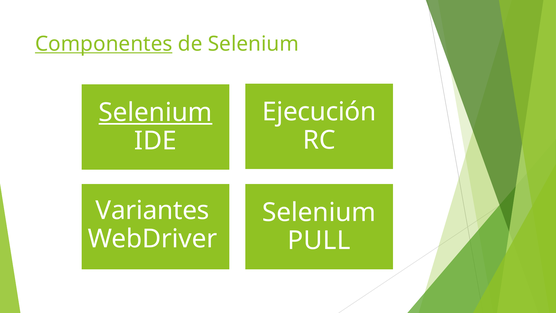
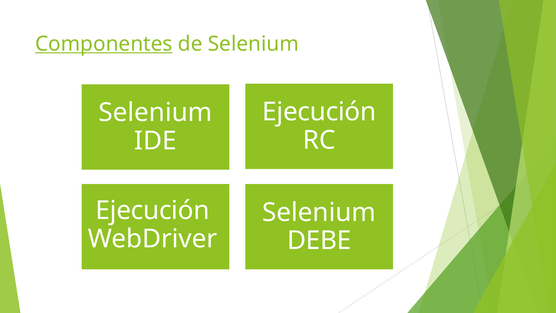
Selenium at (155, 113) underline: present -> none
Variantes at (153, 210): Variantes -> Ejecución
PULL: PULL -> DEBE
